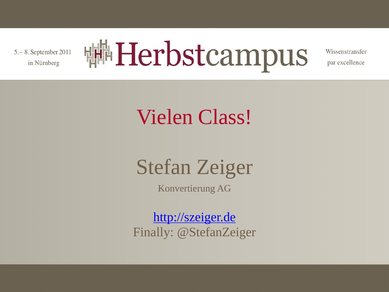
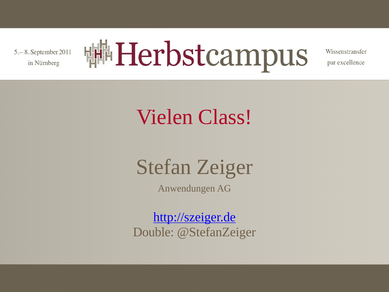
Konvertierung: Konvertierung -> Anwendungen
Finally: Finally -> Double
